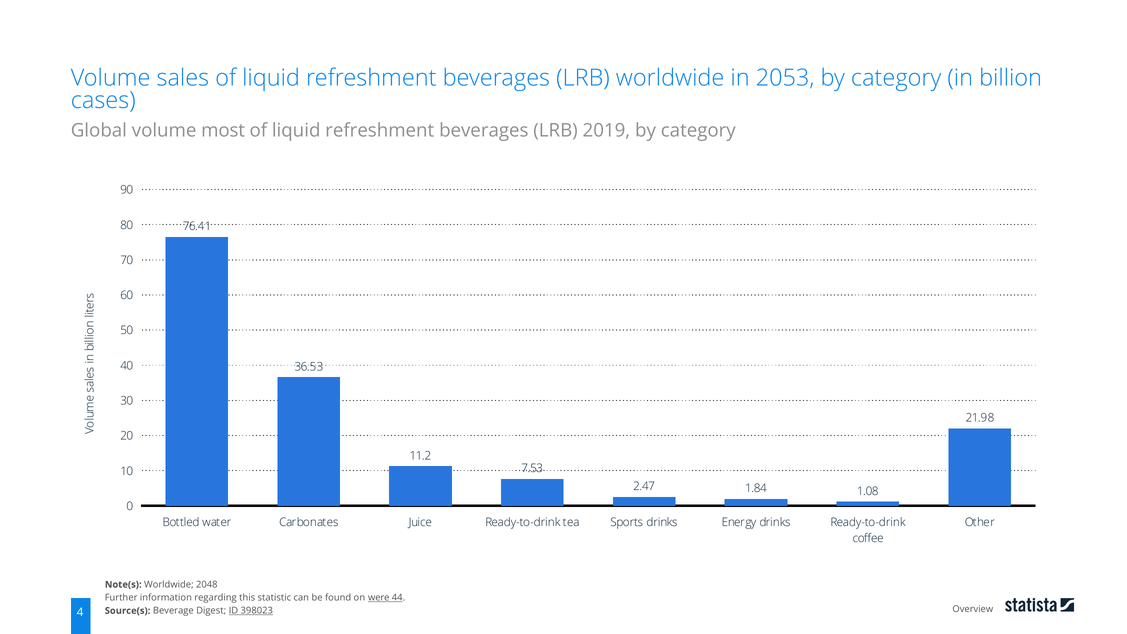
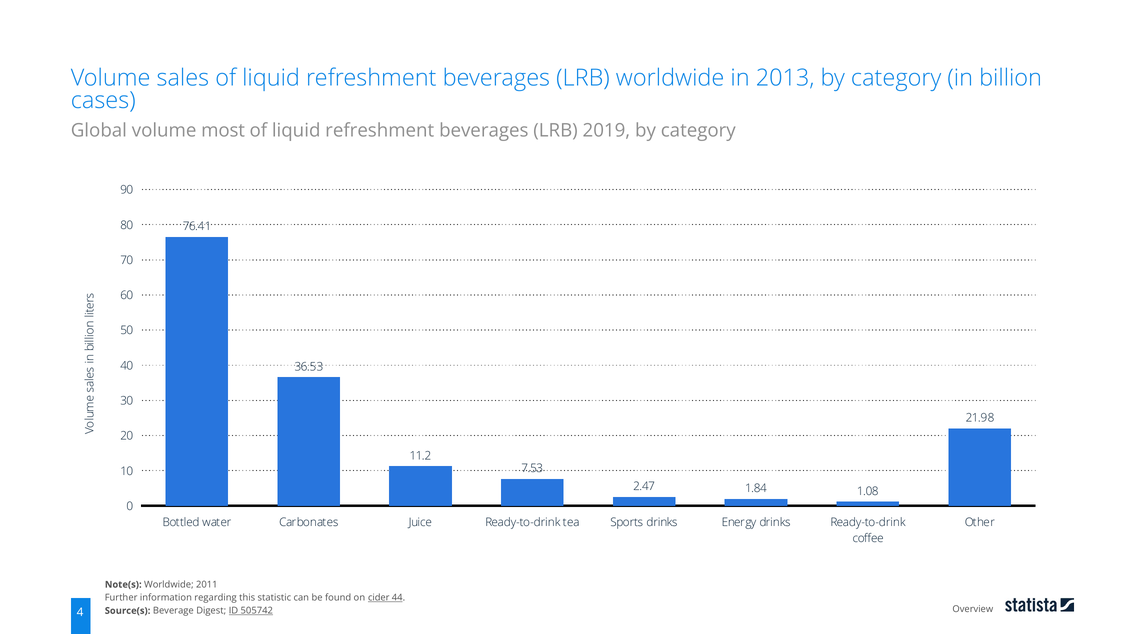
2053: 2053 -> 2013
2048: 2048 -> 2011
were: were -> cider
398023: 398023 -> 505742
